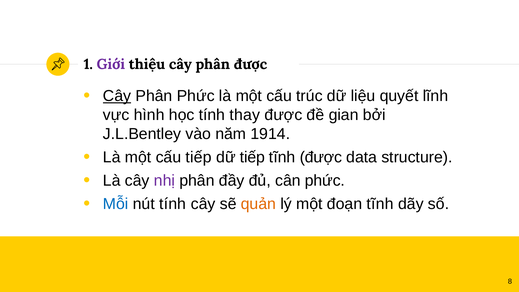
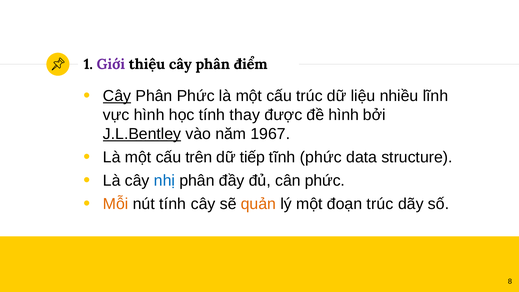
phân được: được -> điểm
quyết: quyết -> nhiều
đề gian: gian -> hình
J.L.Bentley underline: none -> present
1914: 1914 -> 1967
cấu tiếp: tiếp -> trên
tĩnh được: được -> phức
nhị colour: purple -> blue
Mỗi colour: blue -> orange
đoạn tĩnh: tĩnh -> trúc
